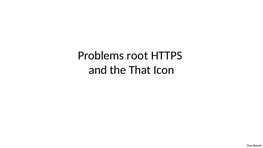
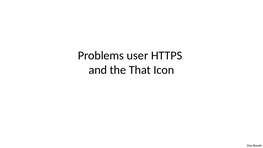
root: root -> user
